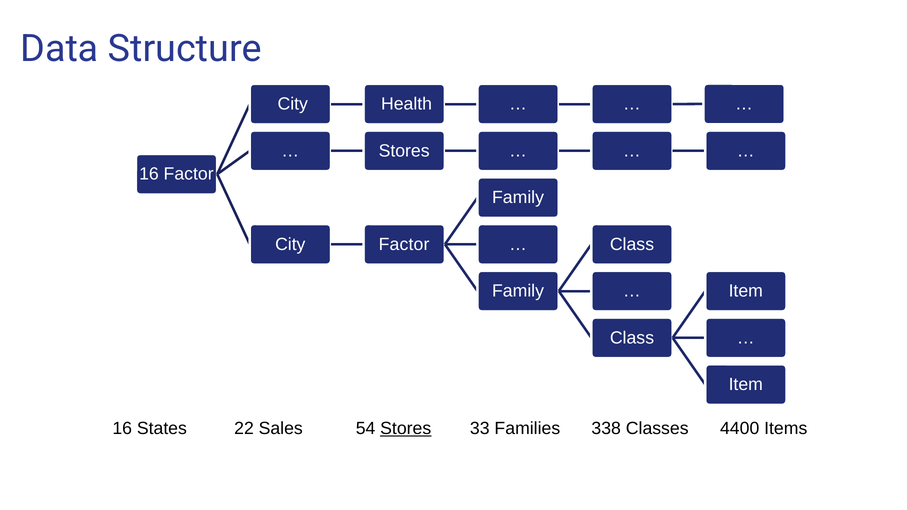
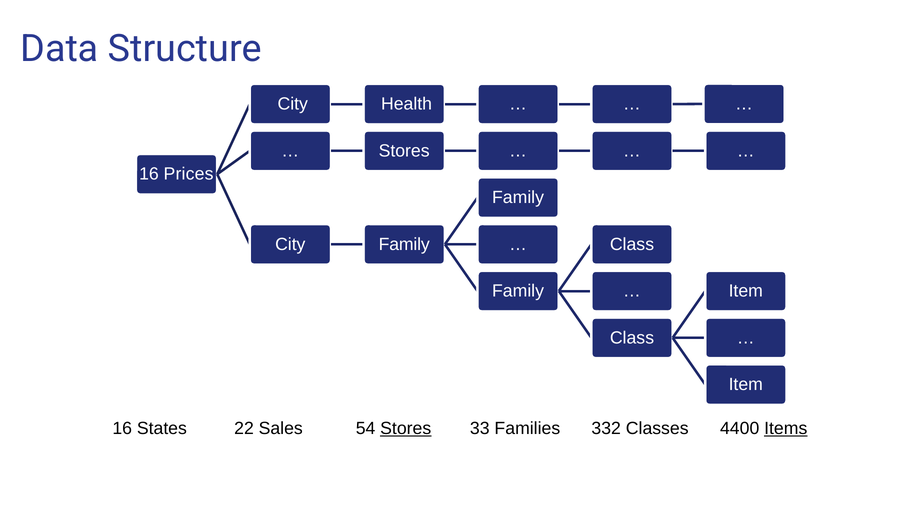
16 Factor: Factor -> Prices
Factor at (404, 244): Factor -> Family
338: 338 -> 332
Items underline: none -> present
